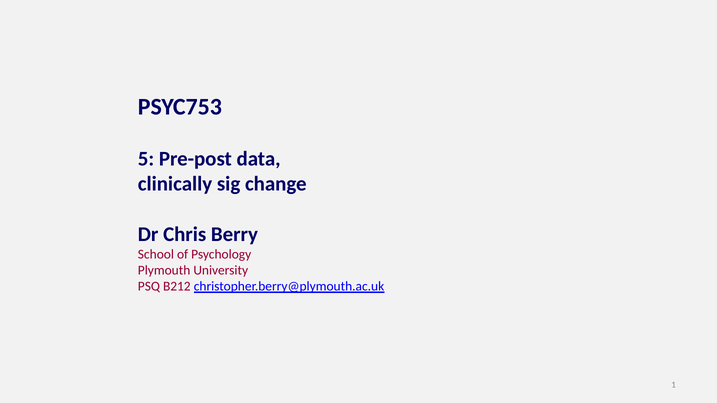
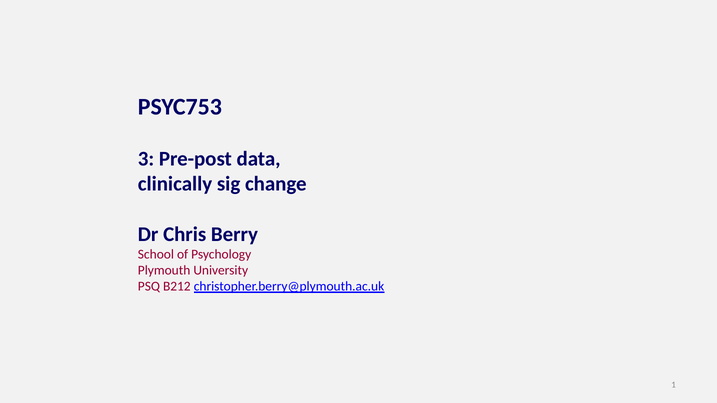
5: 5 -> 3
